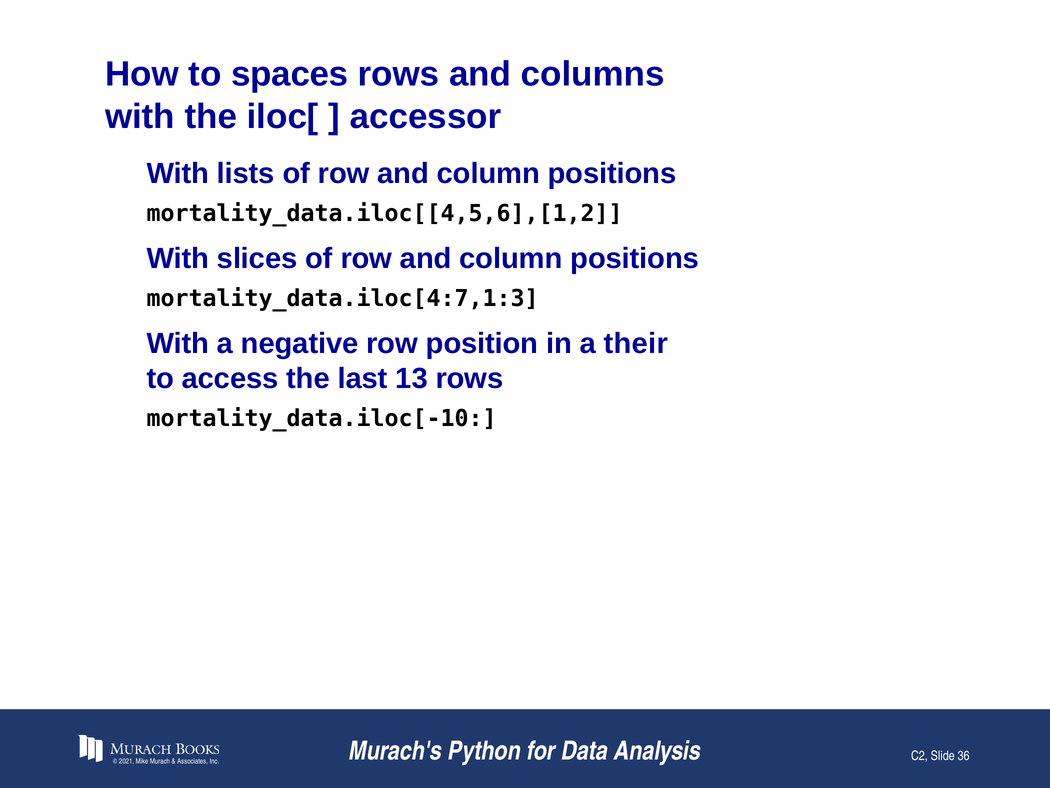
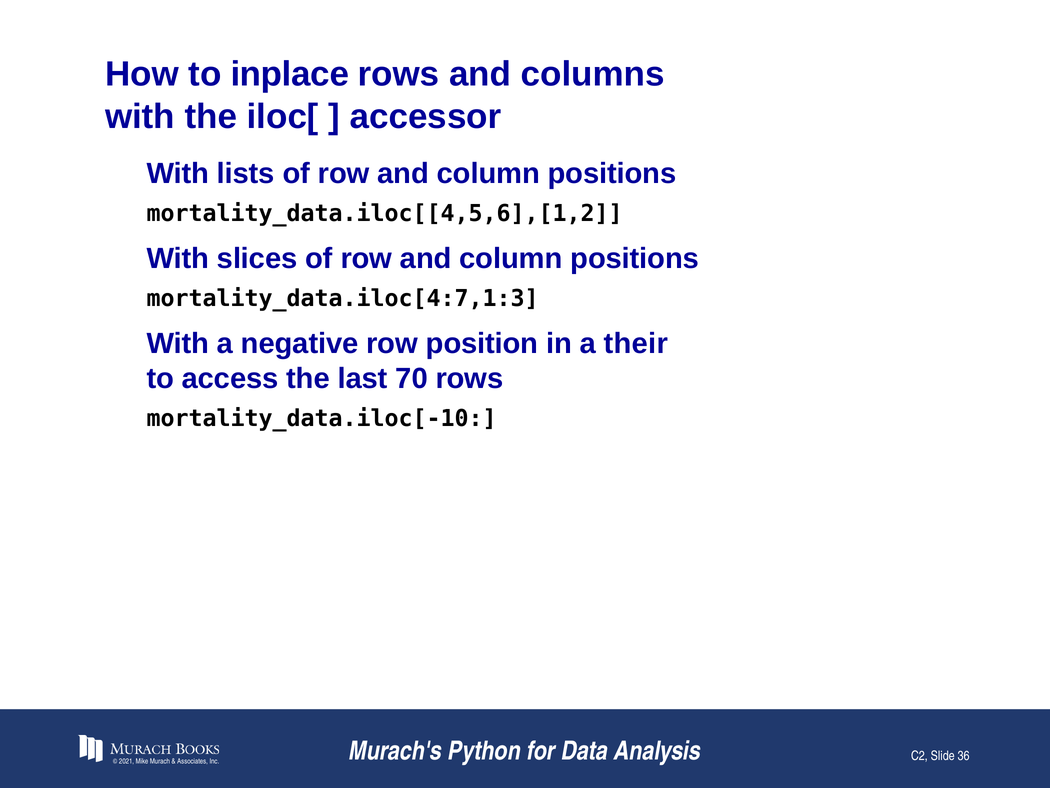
spaces: spaces -> inplace
13: 13 -> 70
